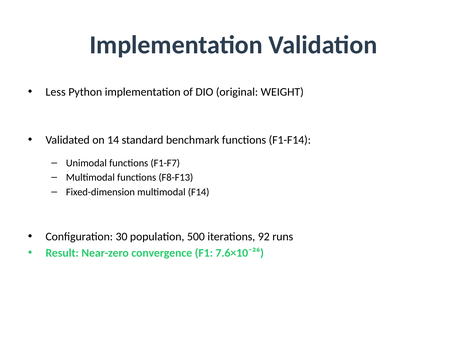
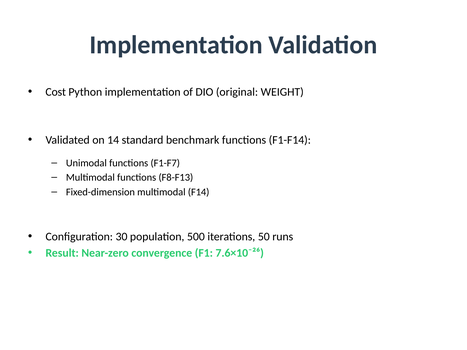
Less: Less -> Cost
92: 92 -> 50
